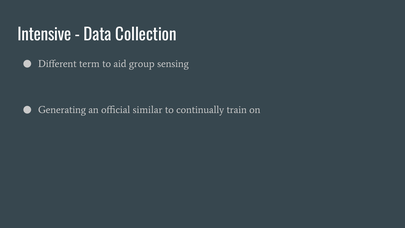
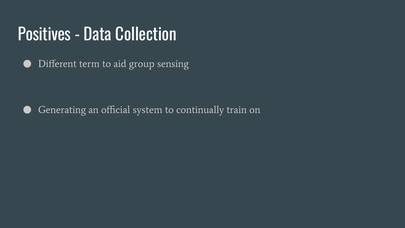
Intensive: Intensive -> Positives
similar: similar -> system
